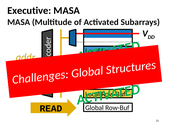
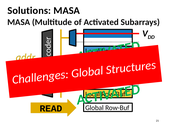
Executive: Executive -> Solutions
